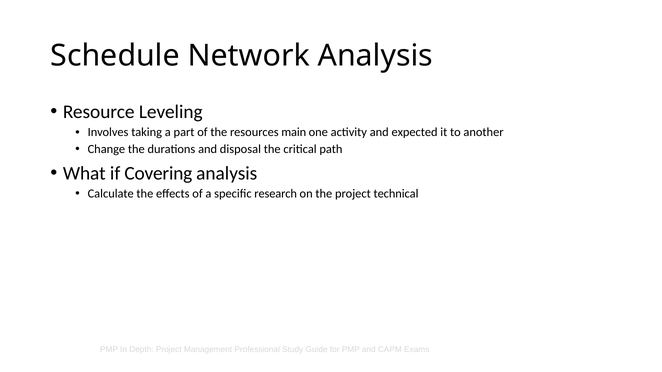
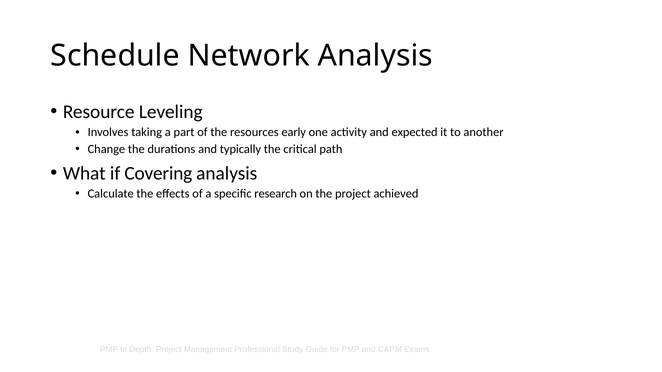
main: main -> early
disposal: disposal -> typically
technical: technical -> achieved
